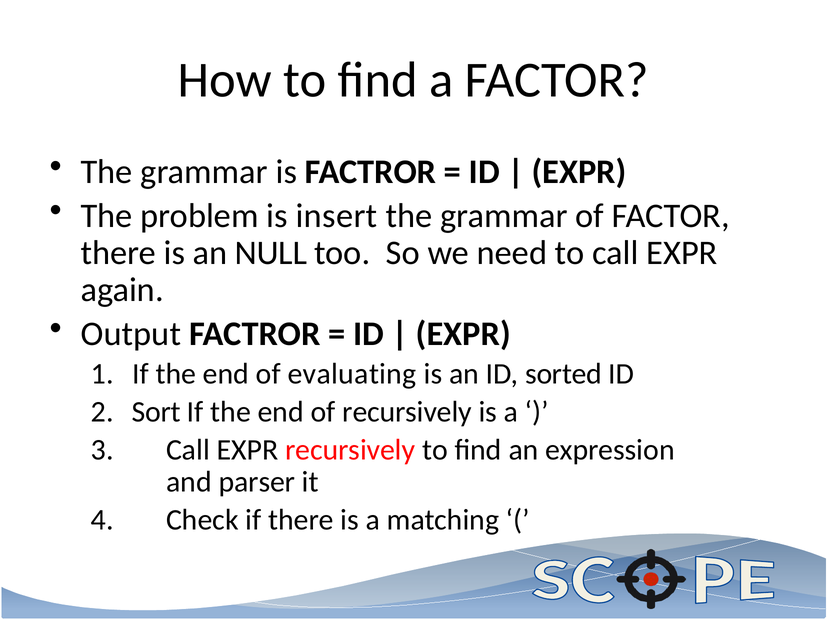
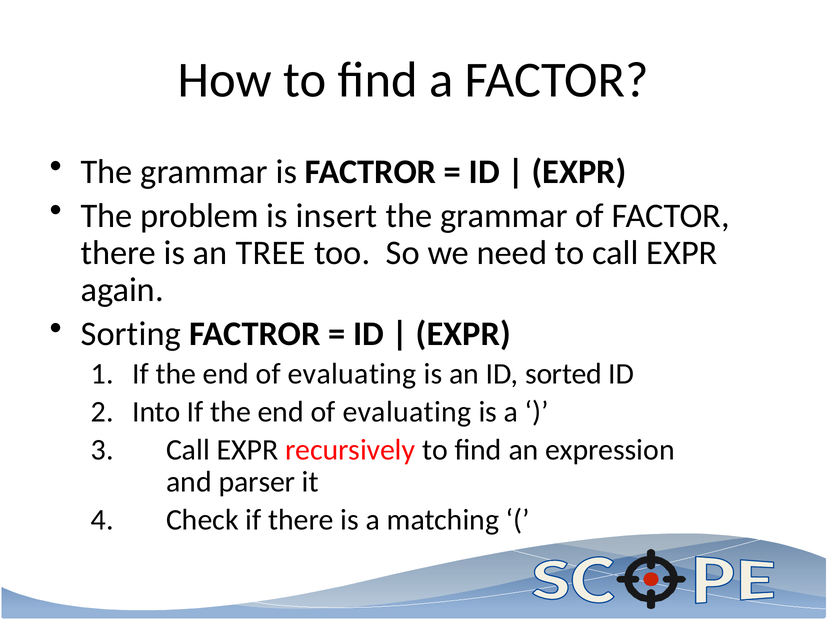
NULL: NULL -> TREE
Output: Output -> Sorting
Sort: Sort -> Into
recursively at (407, 412): recursively -> evaluating
